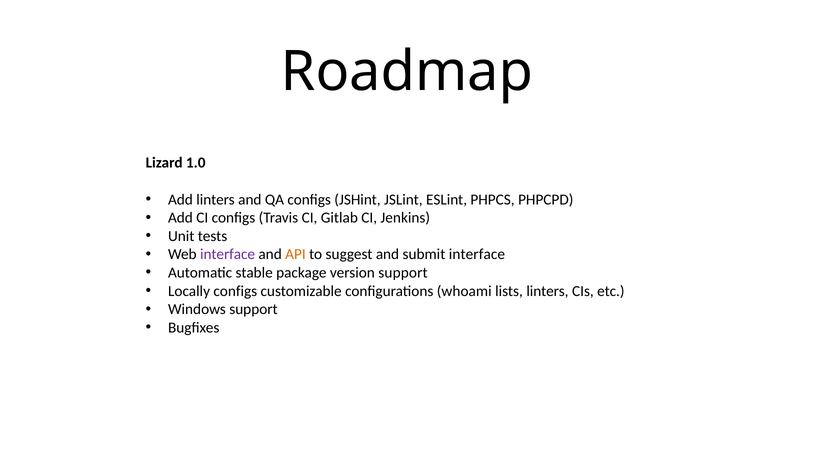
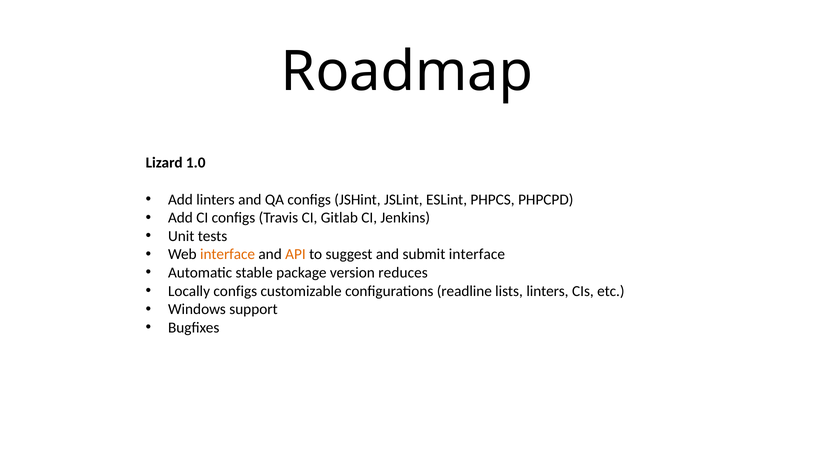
interface at (228, 254) colour: purple -> orange
version support: support -> reduces
whoami: whoami -> readline
